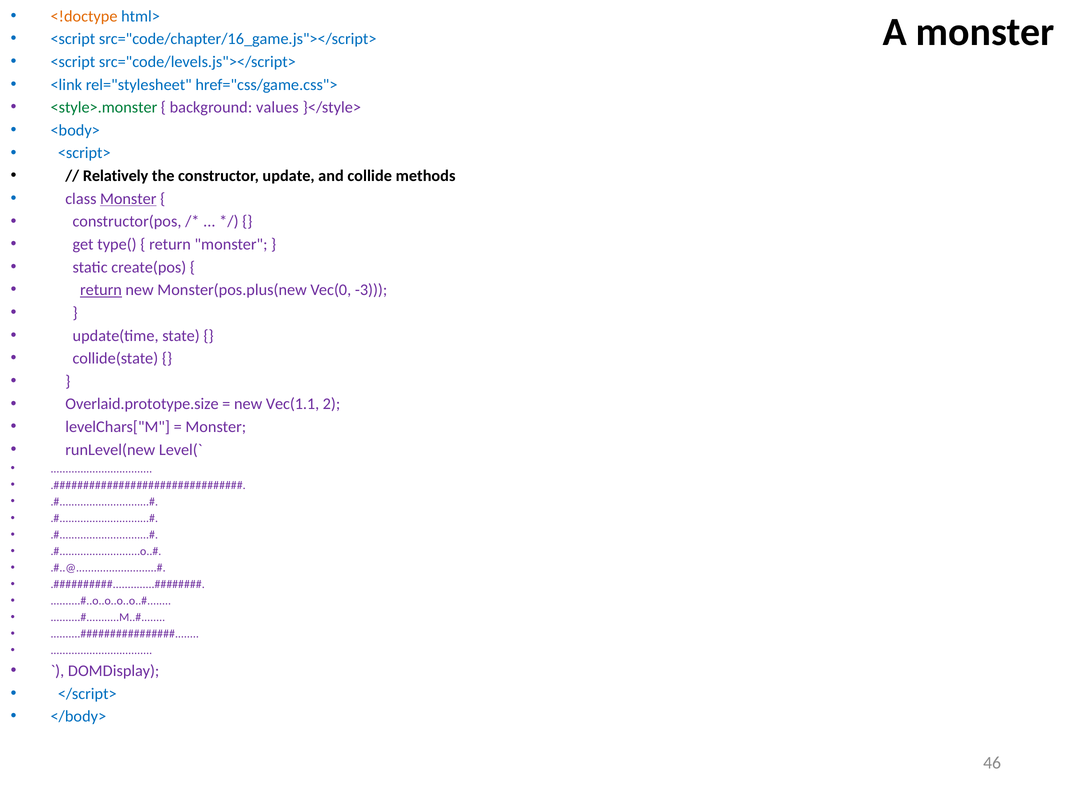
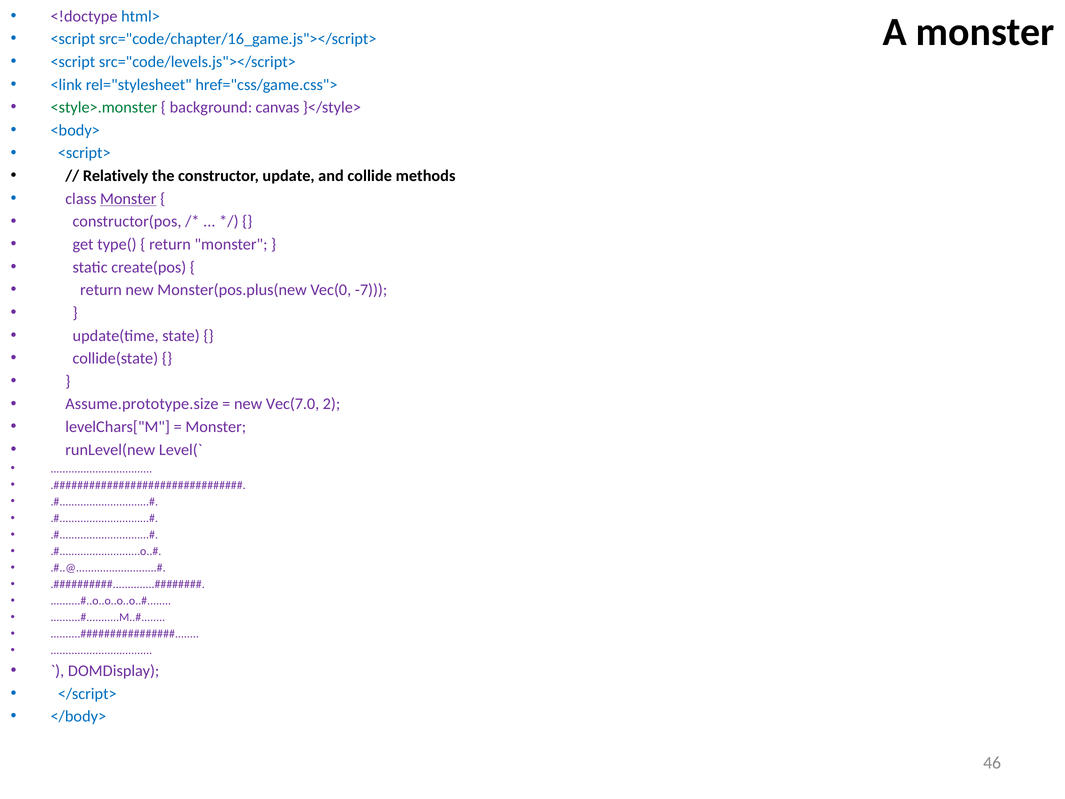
<!doctype colour: orange -> purple
values: values -> canvas
return at (101, 290) underline: present -> none
-3: -3 -> -7
Overlaid.prototype.size: Overlaid.prototype.size -> Assume.prototype.size
Vec(1.1: Vec(1.1 -> Vec(7.0
